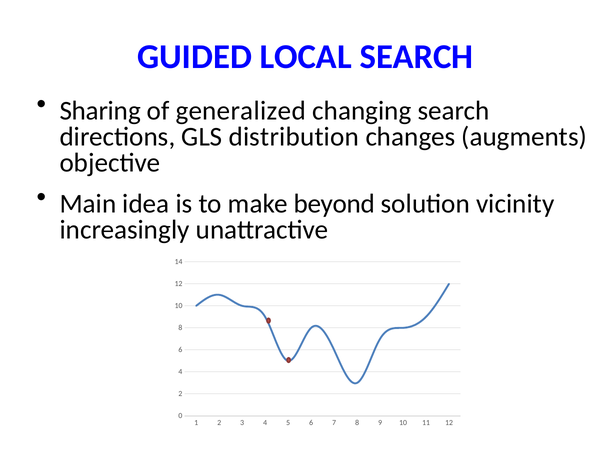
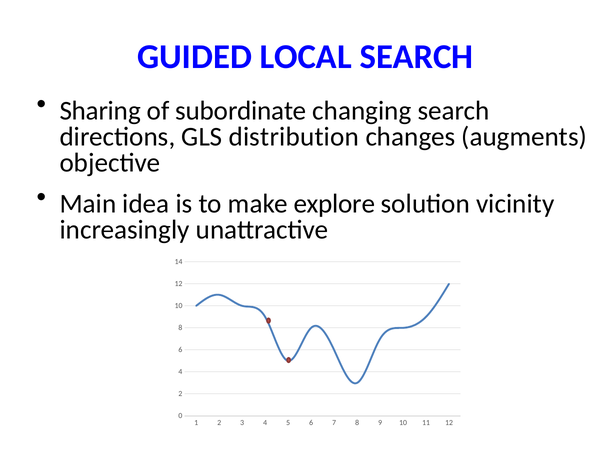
generalized: generalized -> subordinate
beyond: beyond -> explore
